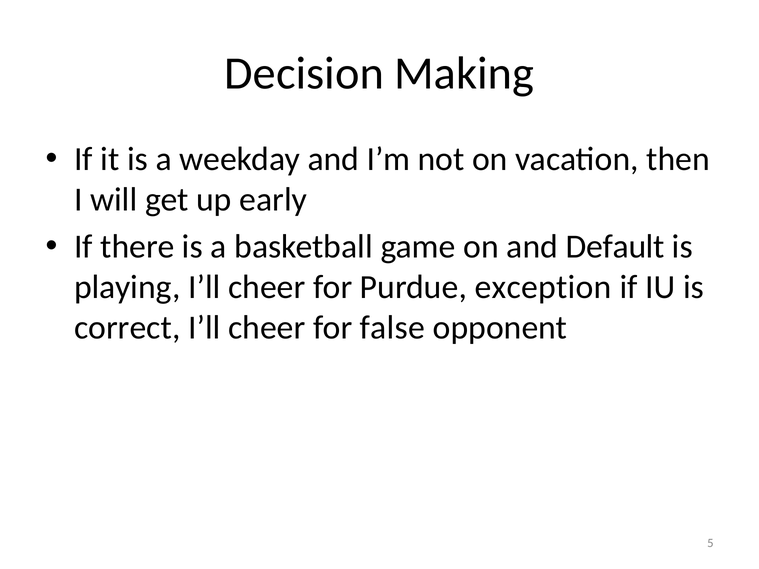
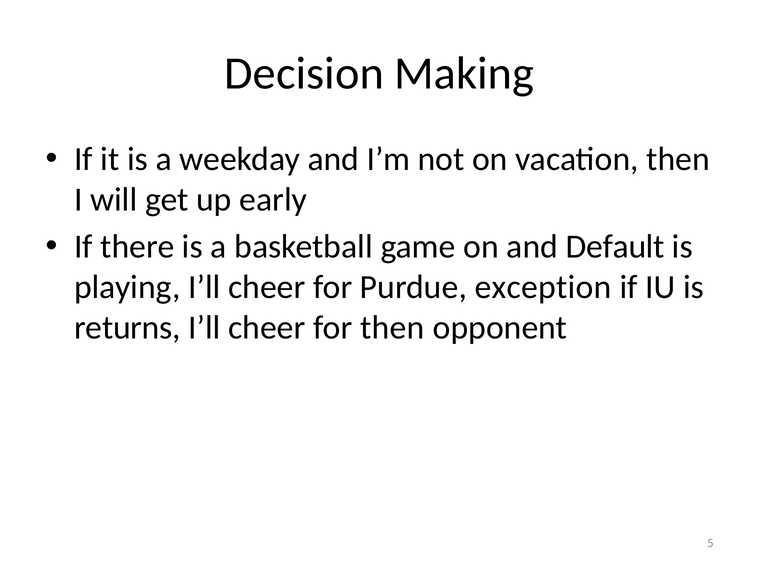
correct: correct -> returns
for false: false -> then
